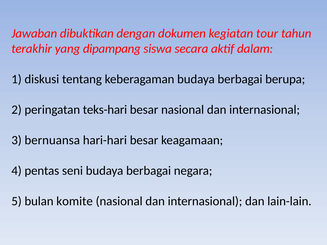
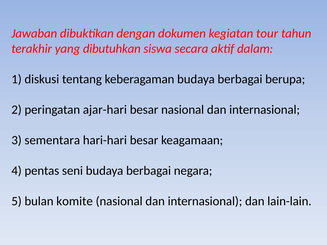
dipampang: dipampang -> dibutuhkan
teks-hari: teks-hari -> ajar-hari
bernuansa: bernuansa -> sementara
